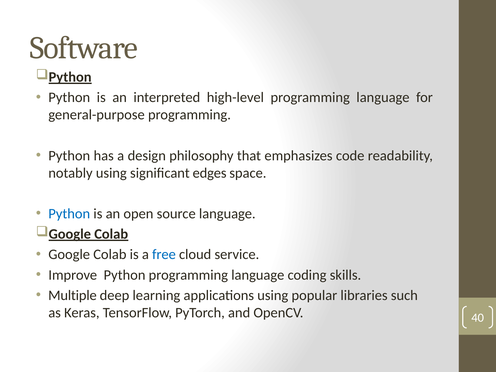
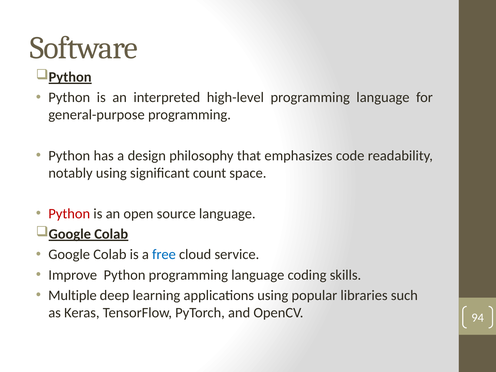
edges: edges -> count
Python at (69, 214) colour: blue -> red
40: 40 -> 94
